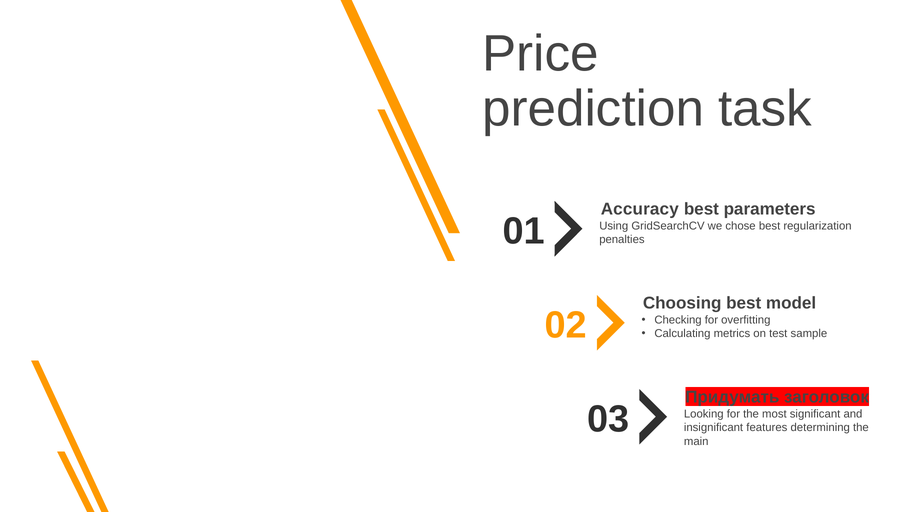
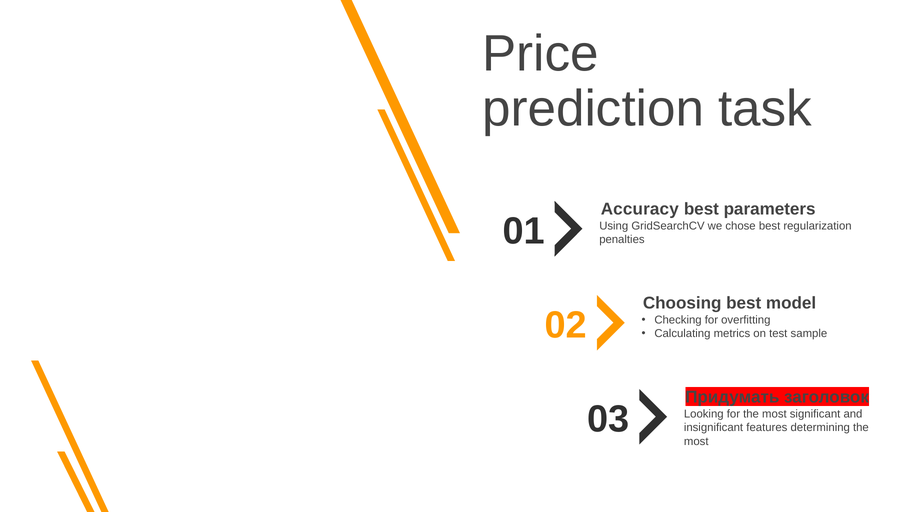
main at (696, 441): main -> most
